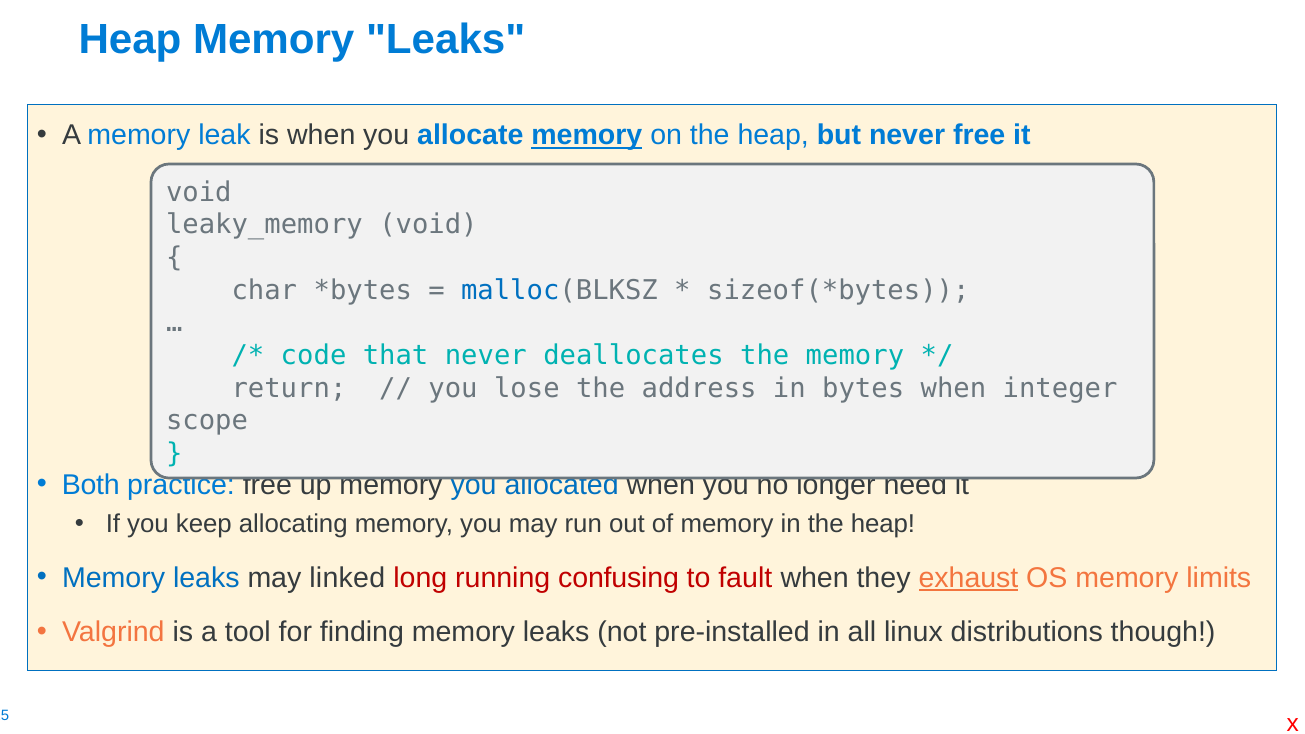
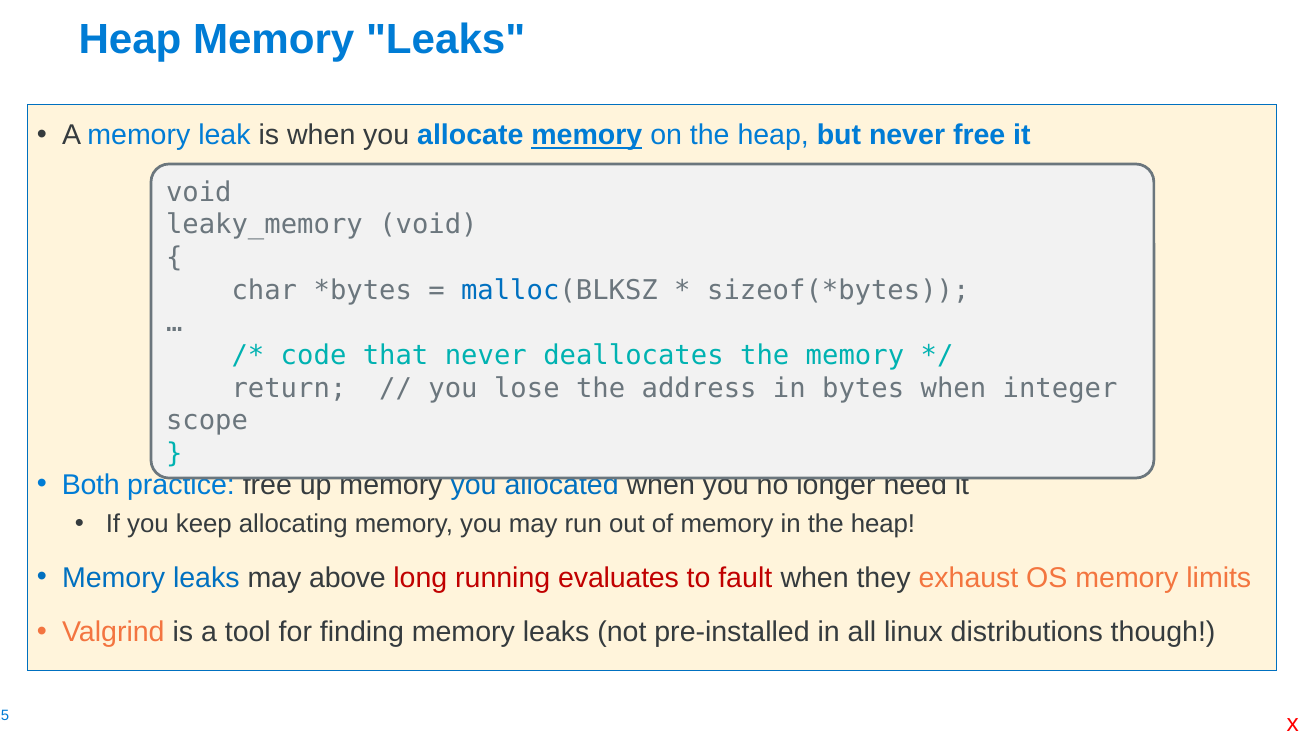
linked: linked -> above
confusing: confusing -> evaluates
exhaust underline: present -> none
